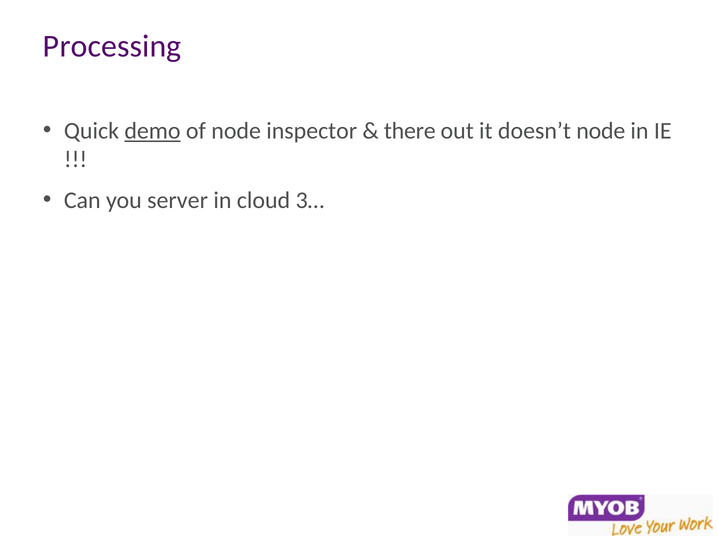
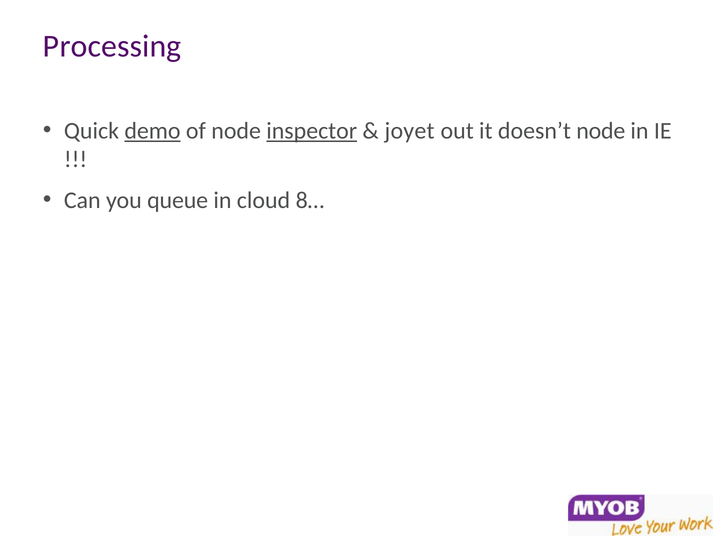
inspector underline: none -> present
there: there -> joyet
server: server -> queue
3…: 3… -> 8…
